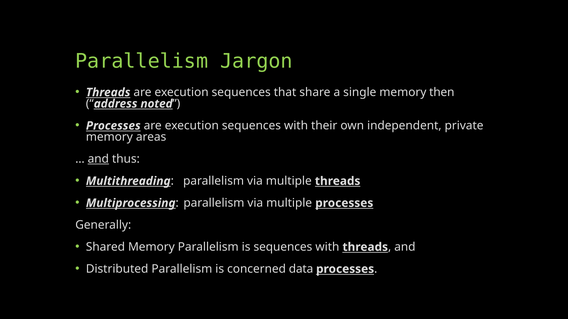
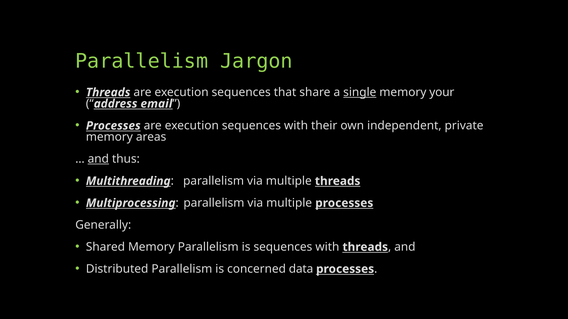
single underline: none -> present
then: then -> your
noted: noted -> email
